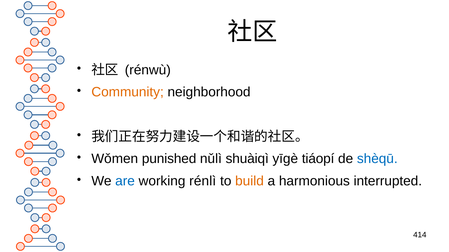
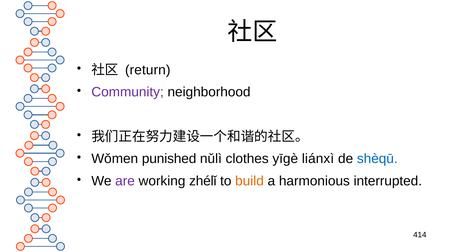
rénwù: rénwù -> return
Community colour: orange -> purple
shuàiqì: shuàiqì -> clothes
tiáopí: tiáopí -> liánxì
are colour: blue -> purple
rénlì: rénlì -> zhélǐ
